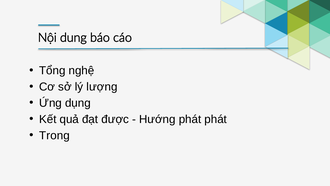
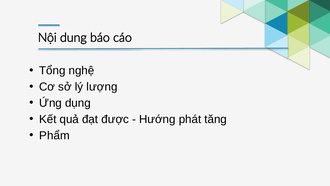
phát phát: phát -> tăng
Trong: Trong -> Phẩm
